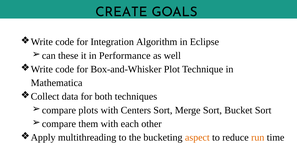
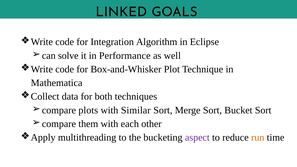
CREATE: CREATE -> LINKED
these: these -> solve
Centers: Centers -> Similar
aspect colour: orange -> purple
